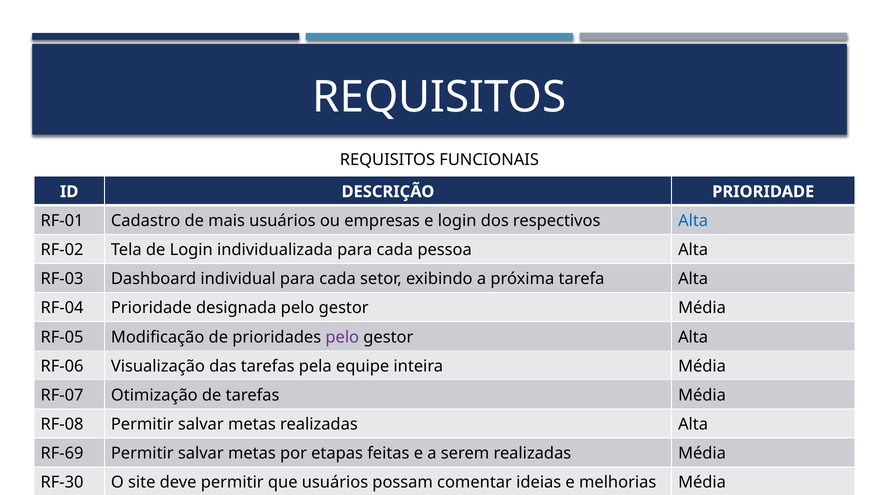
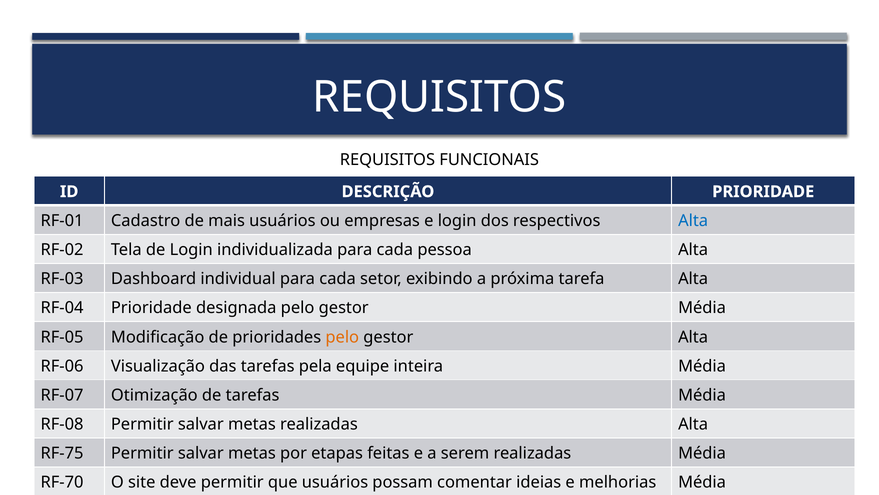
pelo at (342, 337) colour: purple -> orange
RF-69: RF-69 -> RF-75
RF-30: RF-30 -> RF-70
